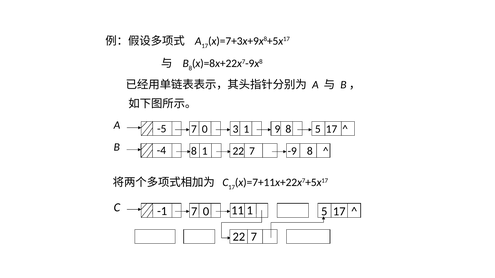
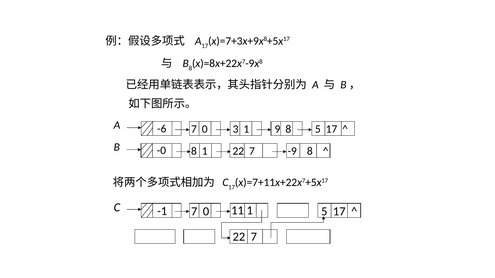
-5: -5 -> -6
-4: -4 -> -0
